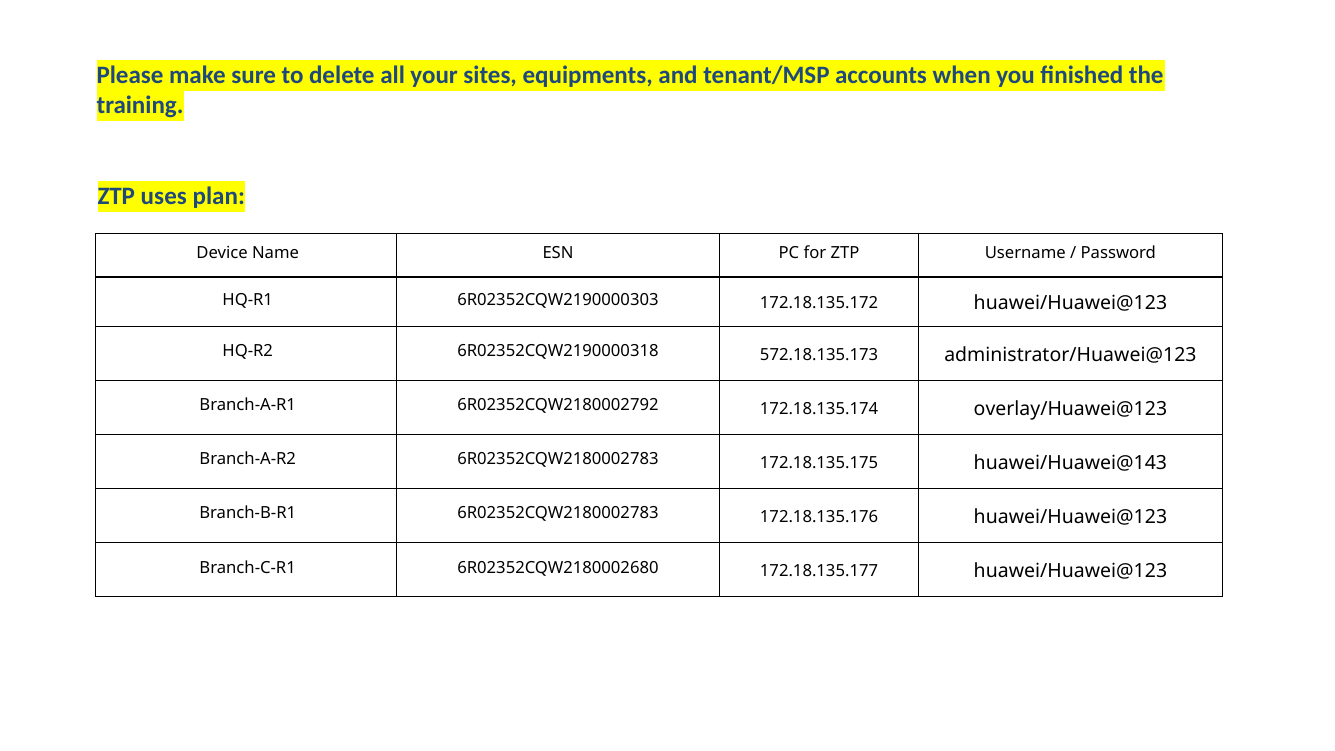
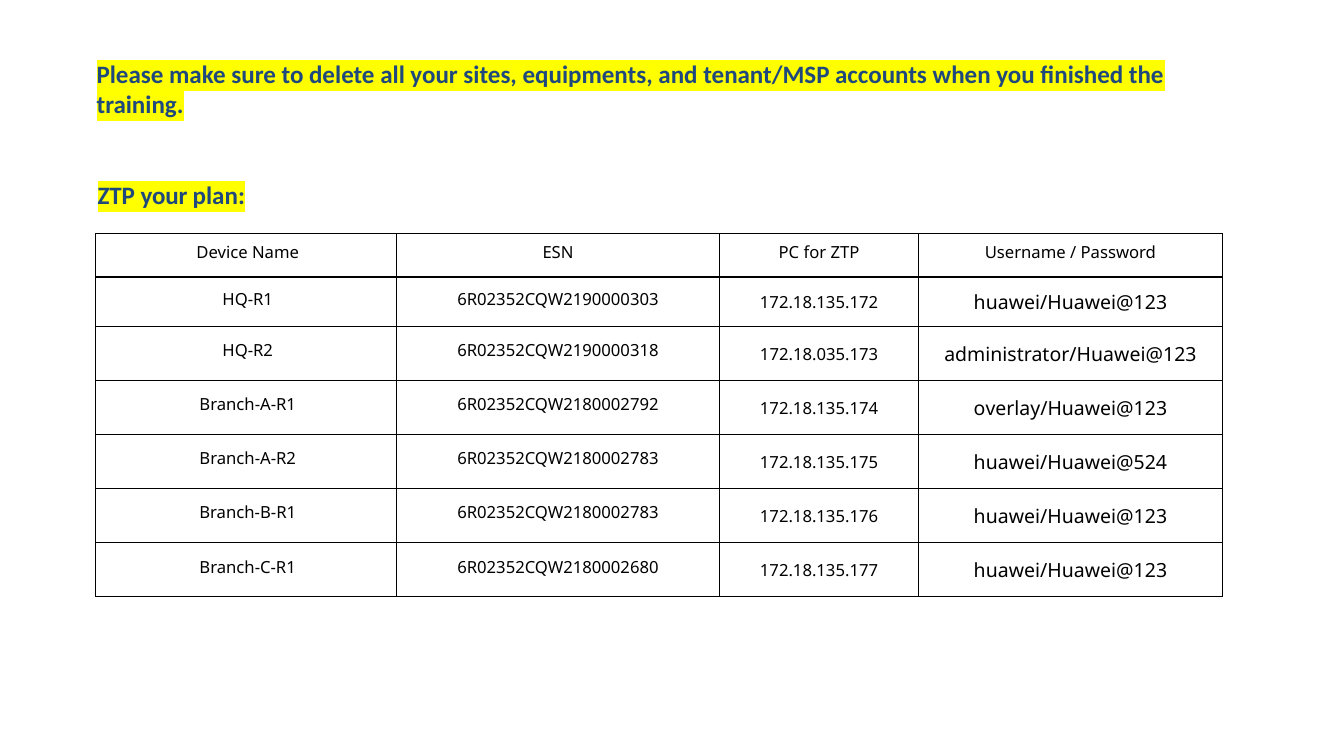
ZTP uses: uses -> your
572.18.135.173: 572.18.135.173 -> 172.18.035.173
huawei/Huawei@143: huawei/Huawei@143 -> huawei/Huawei@524
